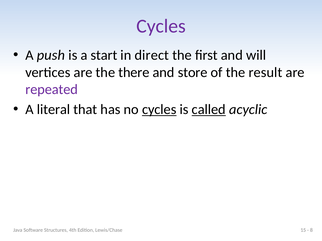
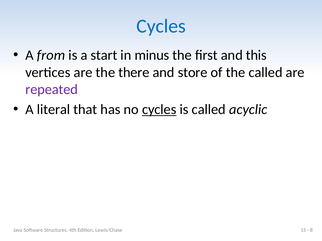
Cycles at (161, 26) colour: purple -> blue
push: push -> from
direct: direct -> minus
will: will -> this
the result: result -> called
called at (209, 110) underline: present -> none
